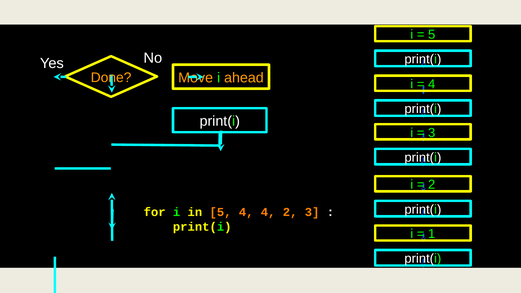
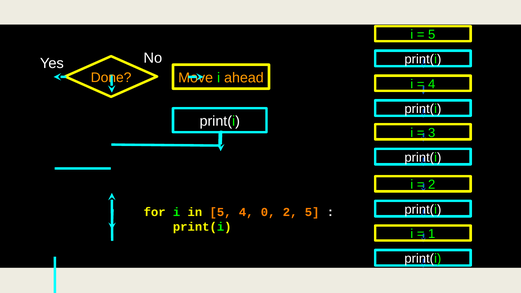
4 4: 4 -> 0
2 3: 3 -> 5
